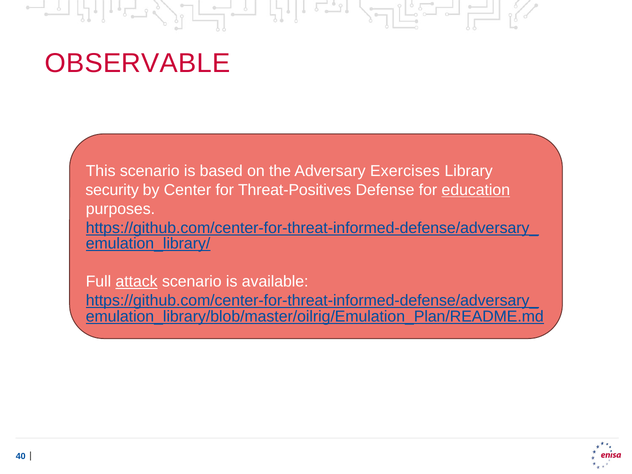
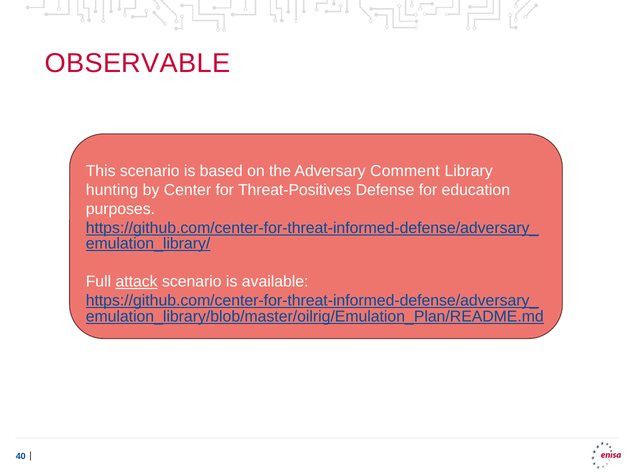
Exercises: Exercises -> Comment
security: security -> hunting
education underline: present -> none
